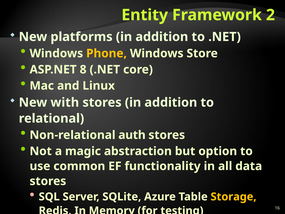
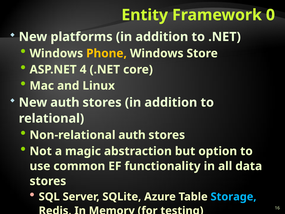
2: 2 -> 0
8: 8 -> 4
New with: with -> auth
Storage colour: yellow -> light blue
